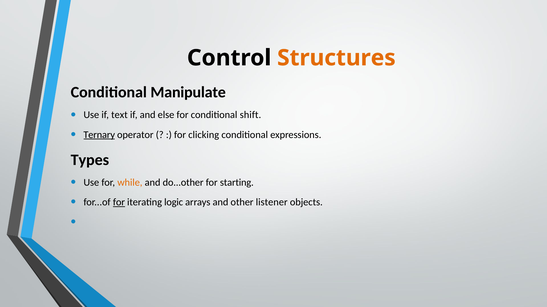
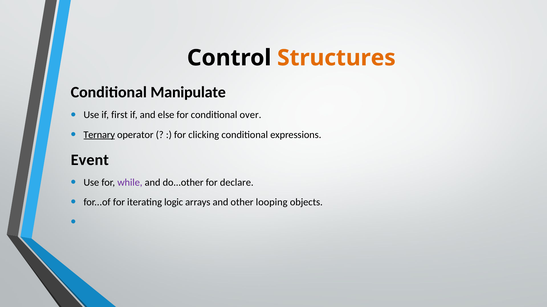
text: text -> first
shift: shift -> over
Types: Types -> Event
while colour: orange -> purple
starting: starting -> declare
for at (119, 203) underline: present -> none
listener: listener -> looping
